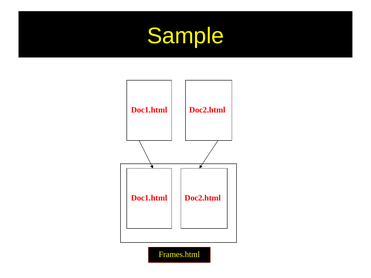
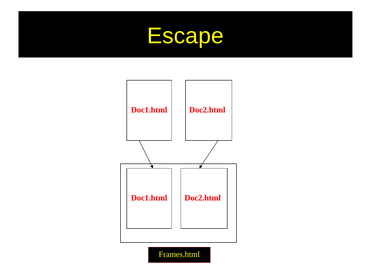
Sample: Sample -> Escape
